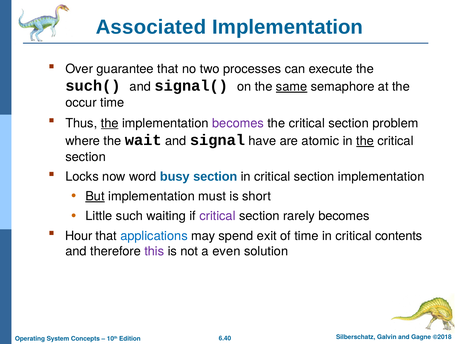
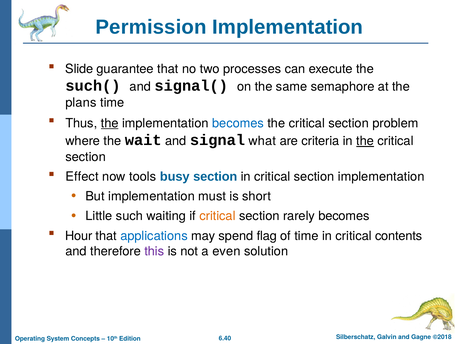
Associated: Associated -> Permission
Over: Over -> Slide
same underline: present -> none
occur: occur -> plans
becomes at (238, 123) colour: purple -> blue
have: have -> what
atomic: atomic -> criteria
Locks: Locks -> Effect
word: word -> tools
But underline: present -> none
critical at (218, 216) colour: purple -> orange
exit: exit -> flag
